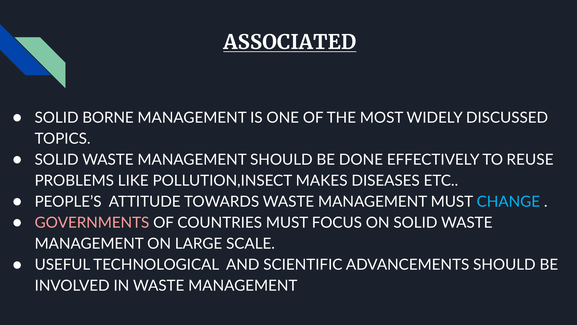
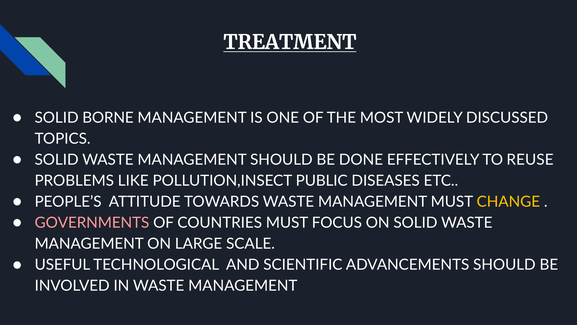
ASSOCIATED: ASSOCIATED -> TREATMENT
MAKES: MAKES -> PUBLIC
CHANGE colour: light blue -> yellow
